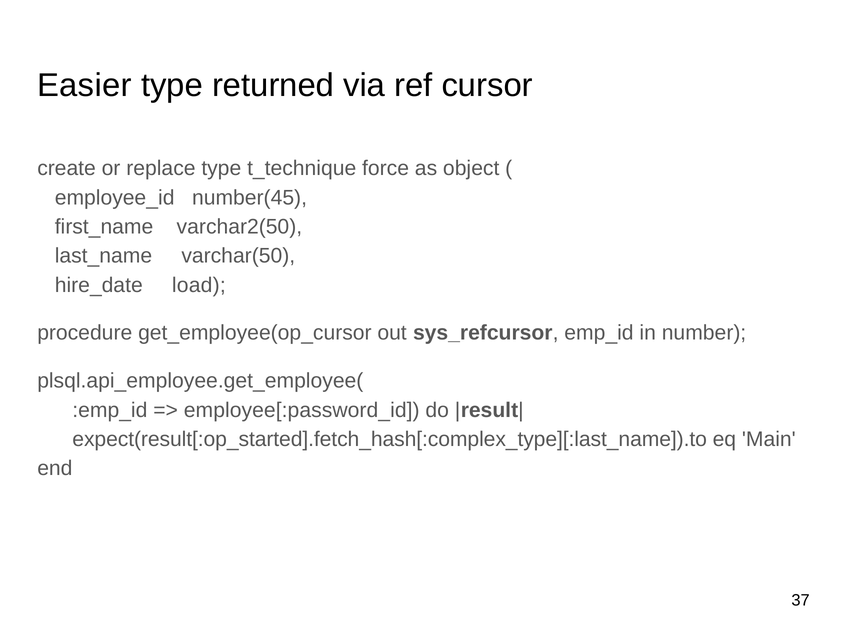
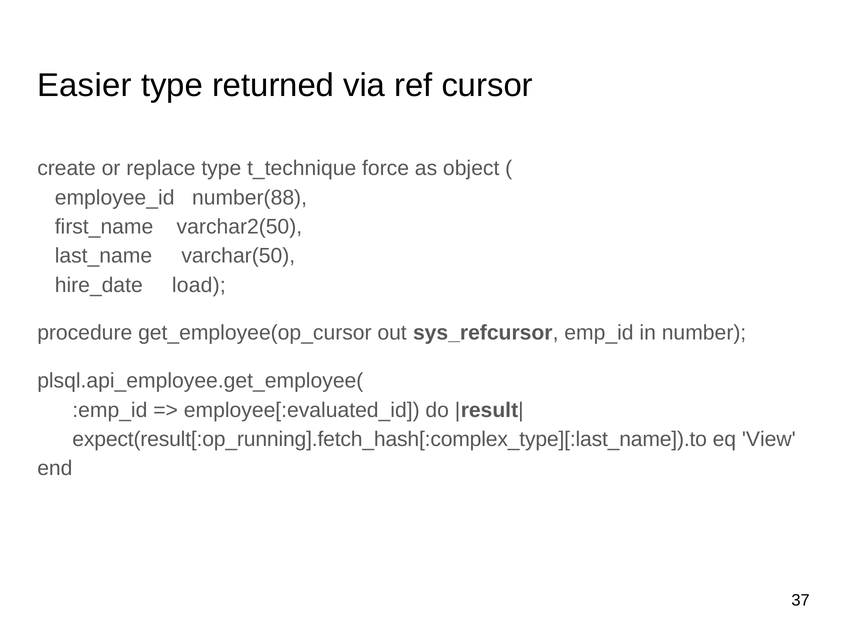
number(45: number(45 -> number(88
employee[:password_id: employee[:password_id -> employee[:evaluated_id
expect(result[:op_started].fetch_hash[:complex_type][:last_name]).to: expect(result[:op_started].fetch_hash[:complex_type][:last_name]).to -> expect(result[:op_running].fetch_hash[:complex_type][:last_name]).to
Main: Main -> View
